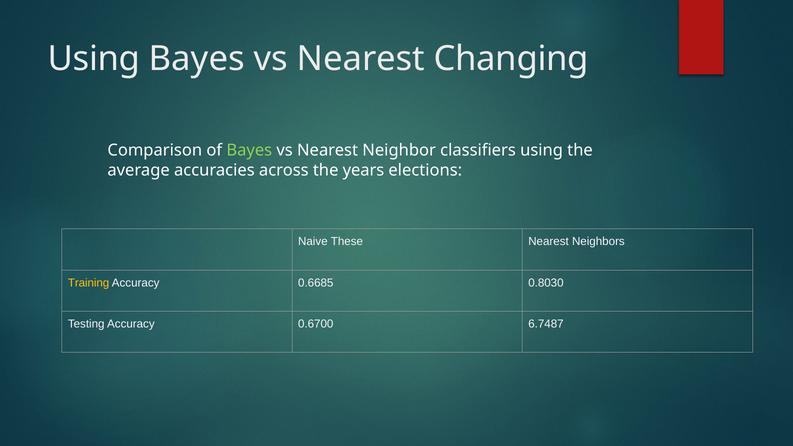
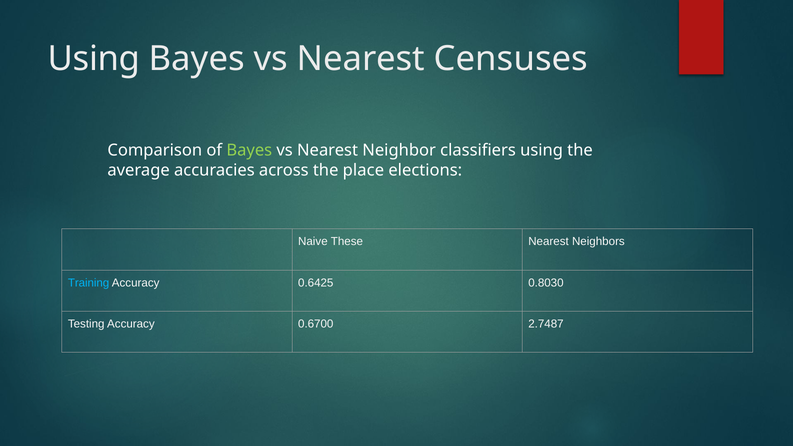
Changing: Changing -> Censuses
years: years -> place
Training colour: yellow -> light blue
0.6685: 0.6685 -> 0.6425
6.7487: 6.7487 -> 2.7487
